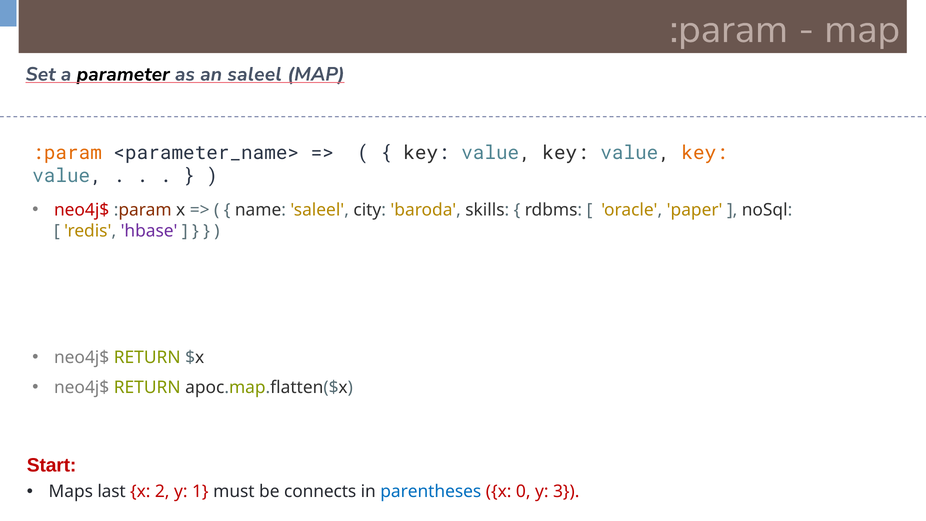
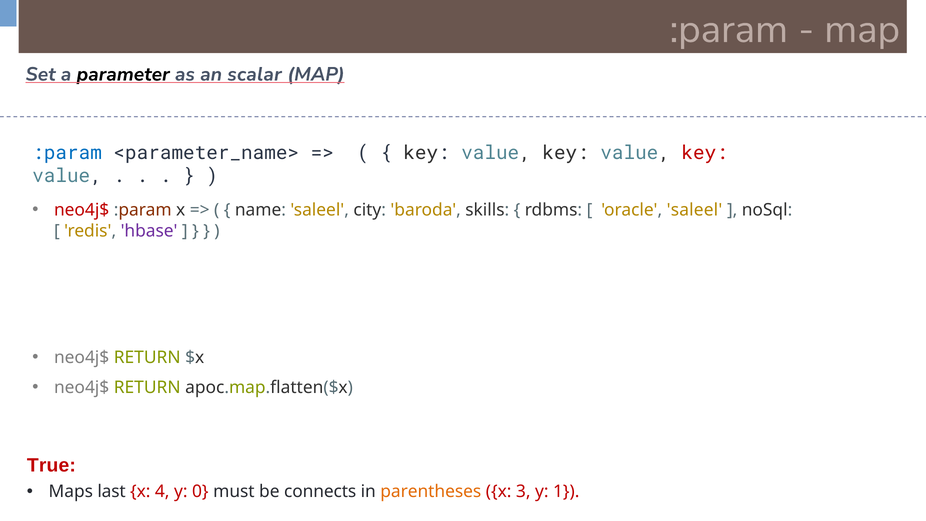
an saleel: saleel -> scalar
:param at (67, 153) colour: orange -> blue
key at (705, 153) colour: orange -> red
oracle paper: paper -> saleel
Start: Start -> True
2: 2 -> 4
1: 1 -> 0
parentheses colour: blue -> orange
0: 0 -> 3
3: 3 -> 1
